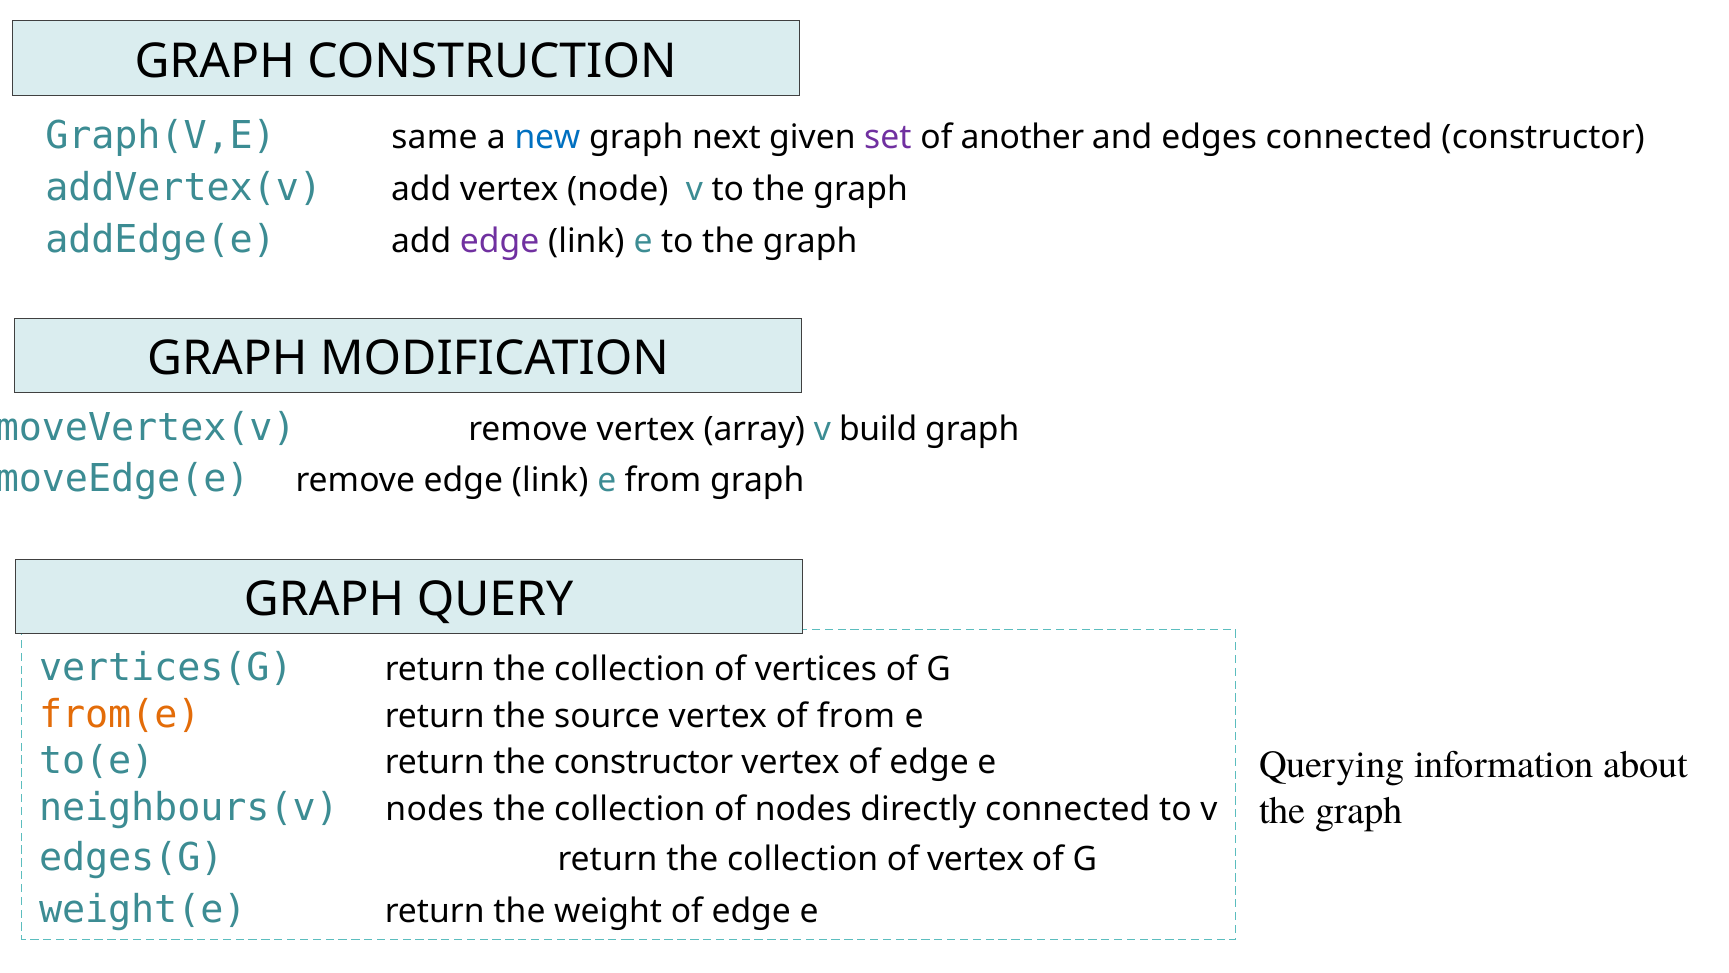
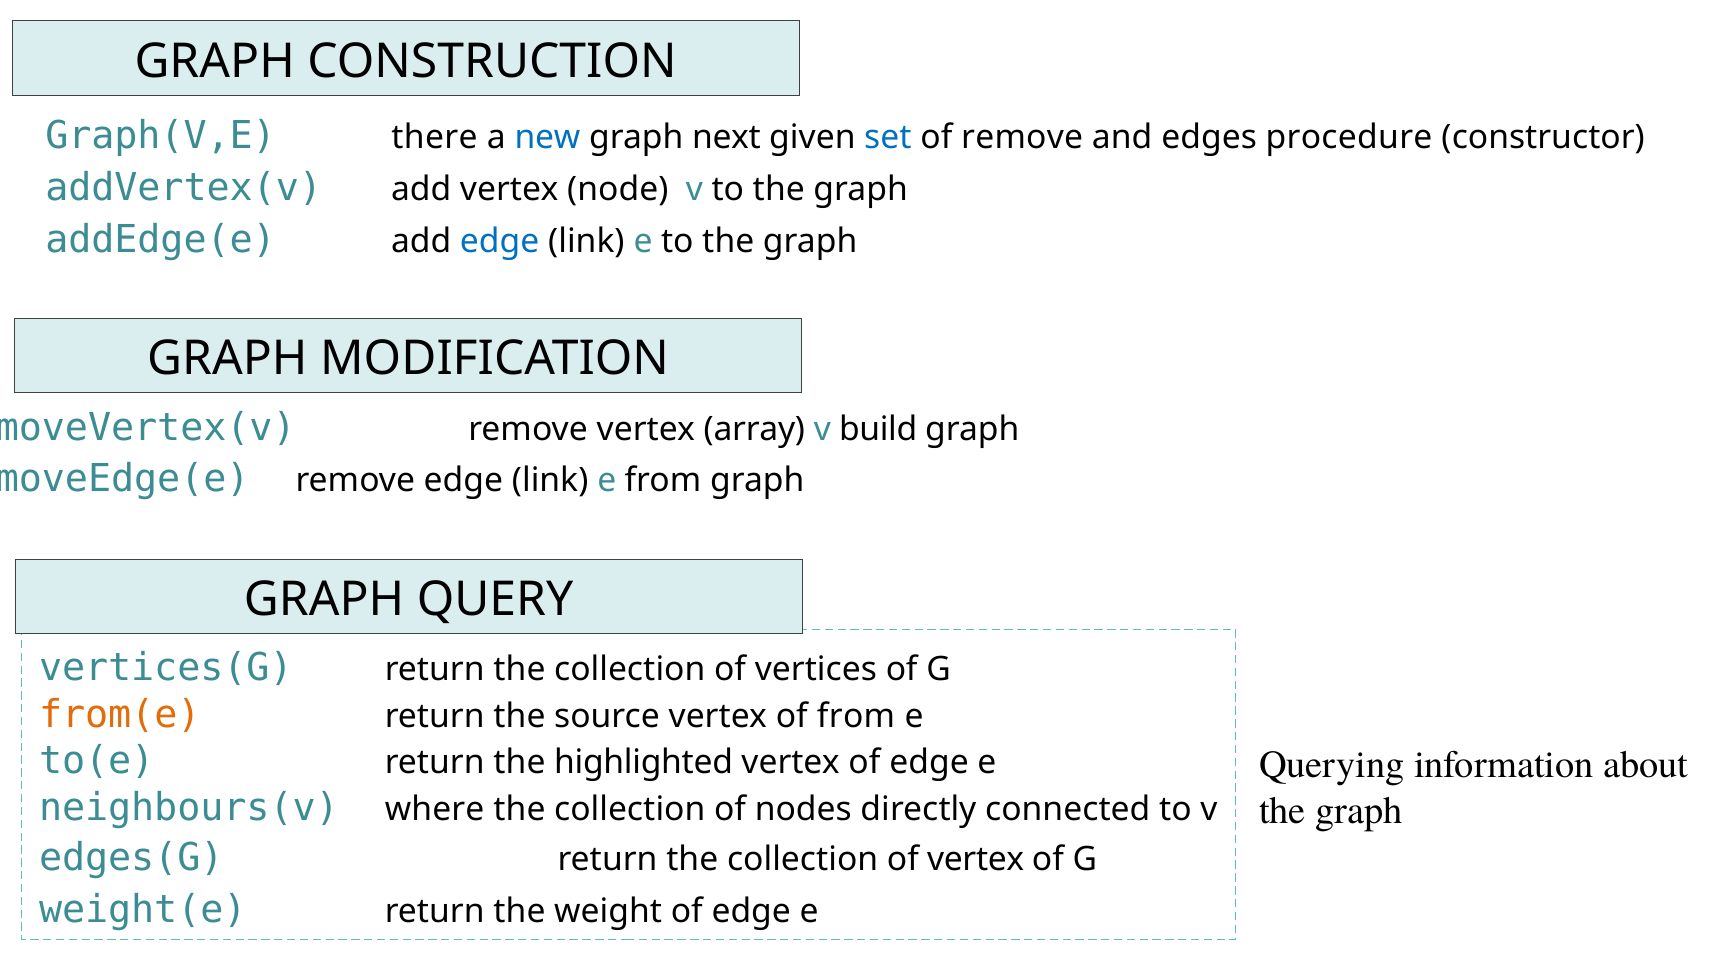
same: same -> there
set colour: purple -> blue
of another: another -> remove
edges connected: connected -> procedure
edge at (500, 241) colour: purple -> blue
the constructor: constructor -> highlighted
neighbours(v nodes: nodes -> where
